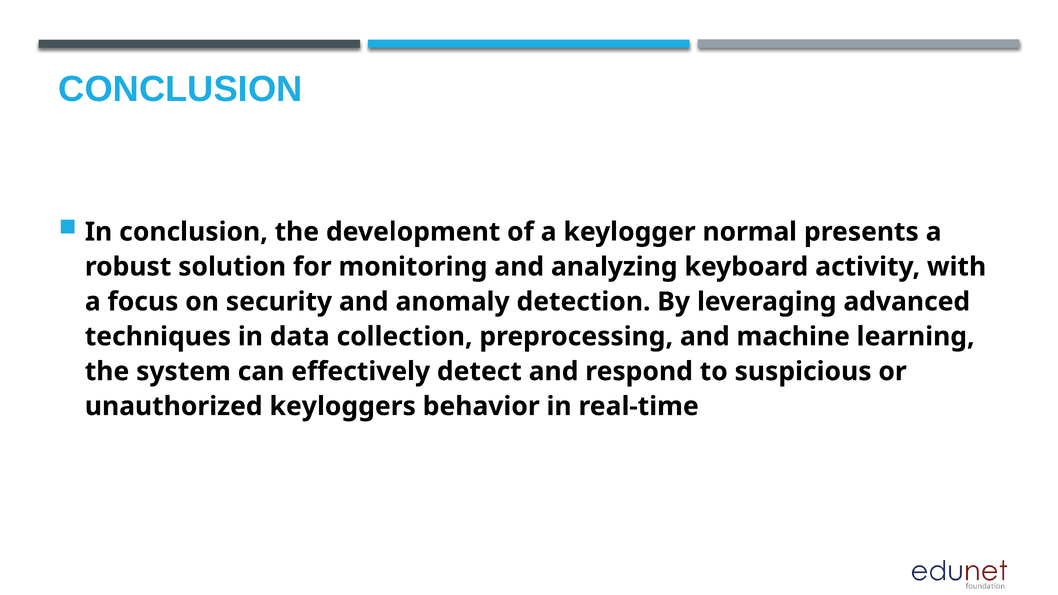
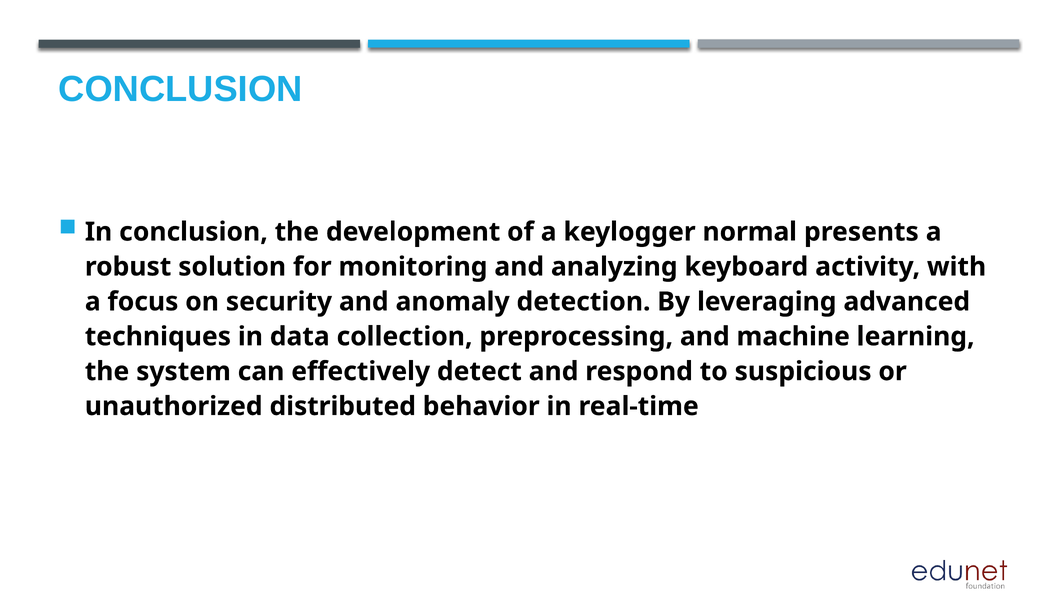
keyloggers: keyloggers -> distributed
